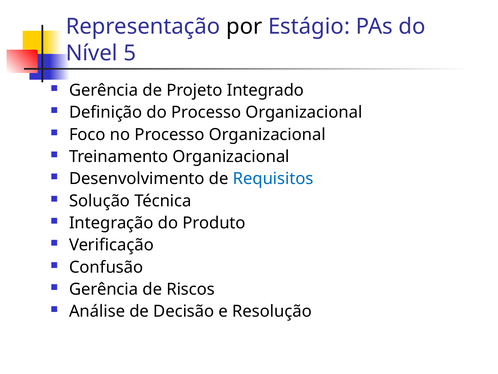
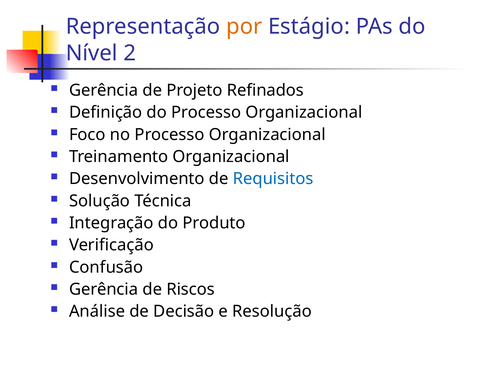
por colour: black -> orange
5: 5 -> 2
Integrado: Integrado -> Refinados
